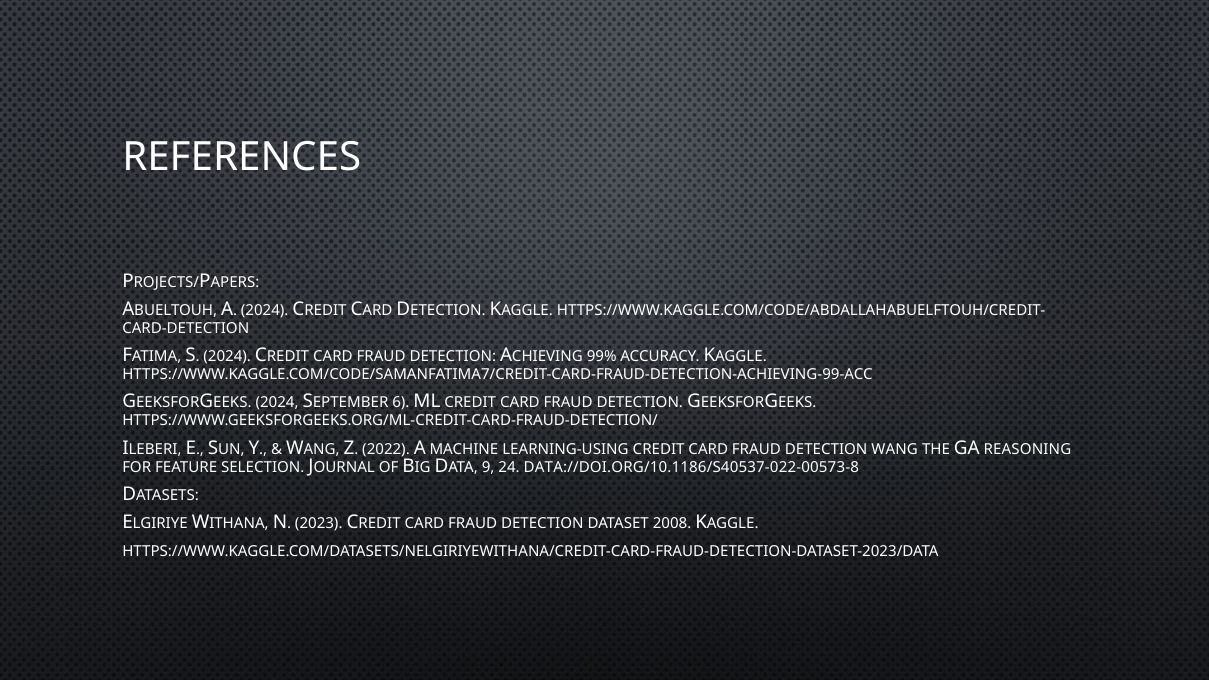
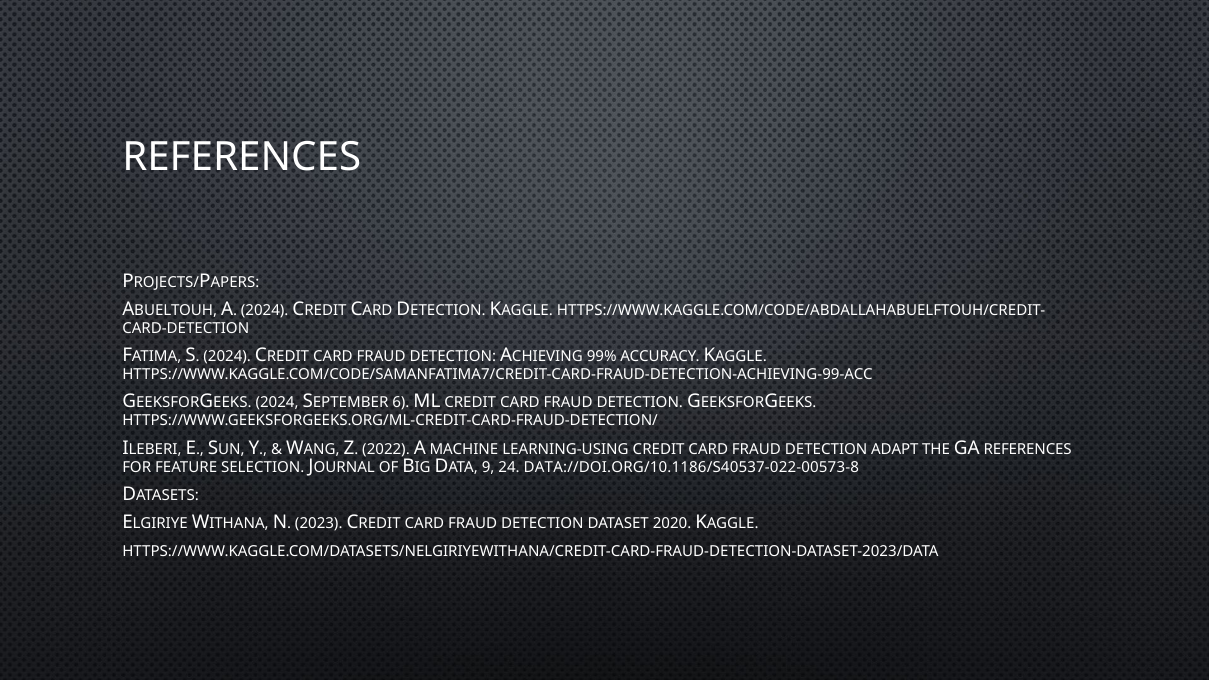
DETECTION WANG: WANG -> ADAPT
GA REASONING: REASONING -> REFERENCES
2008: 2008 -> 2020
